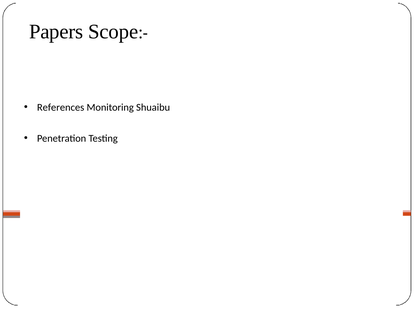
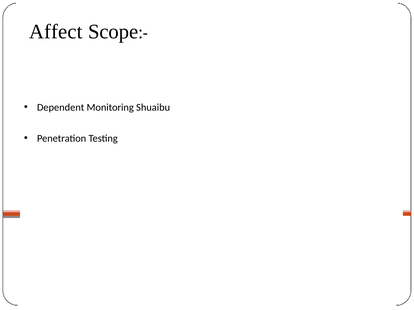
Papers: Papers -> Affect
References: References -> Dependent
